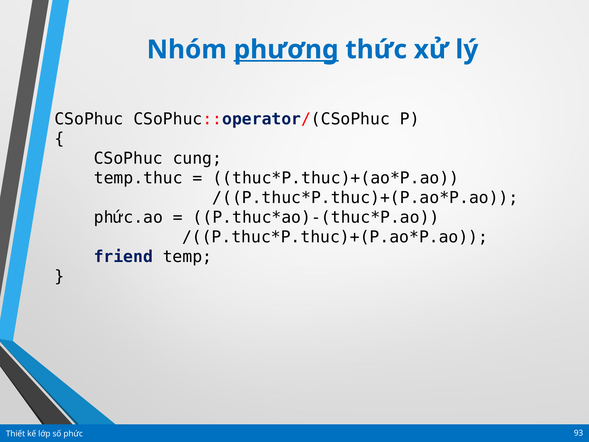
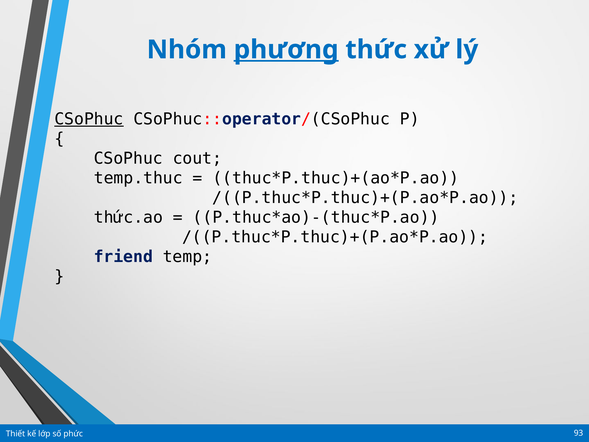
CSoPhuc at (89, 119) underline: none -> present
cung: cung -> cout
phức.ao: phức.ao -> thức.ao
